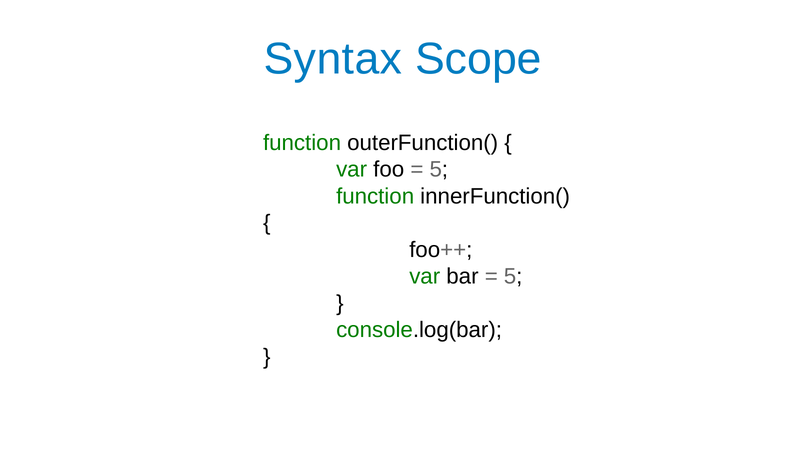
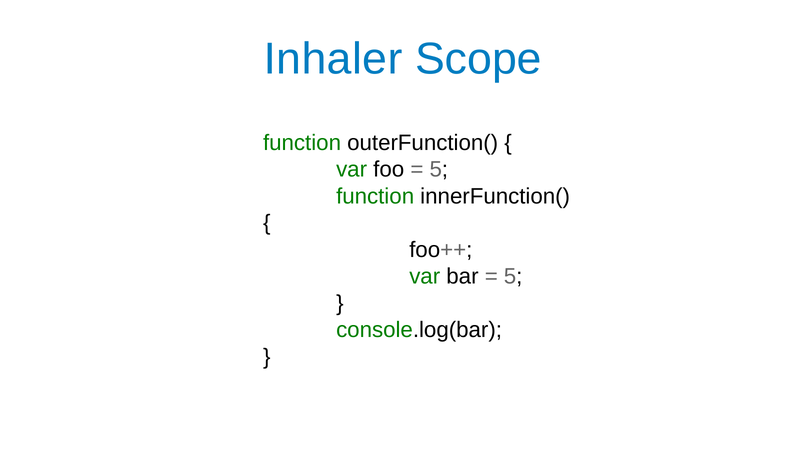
Syntax: Syntax -> Inhaler
